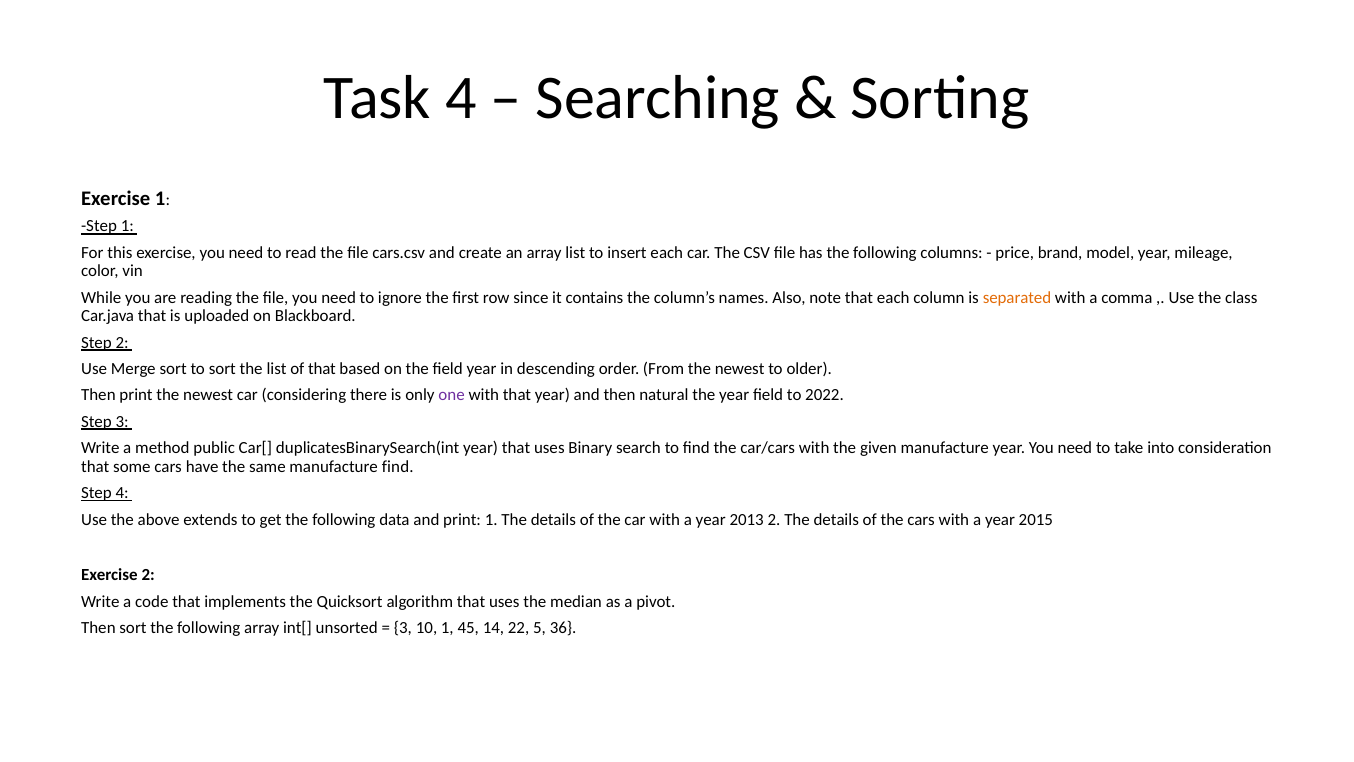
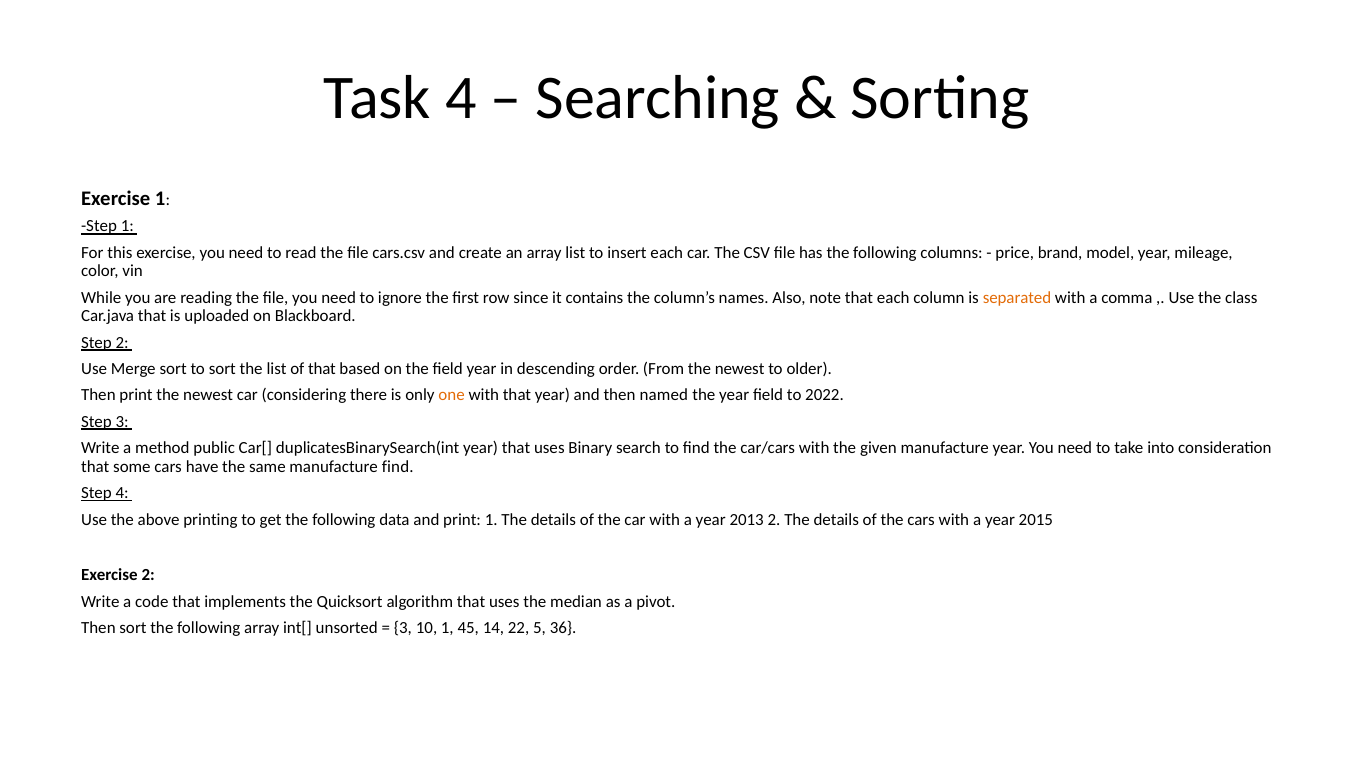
one colour: purple -> orange
natural: natural -> named
extends: extends -> printing
